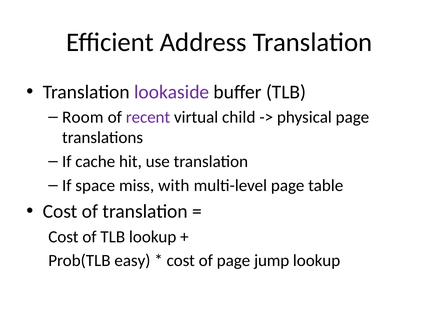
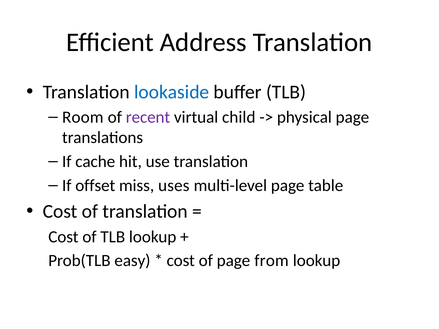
lookaside colour: purple -> blue
space: space -> offset
with: with -> uses
jump: jump -> from
